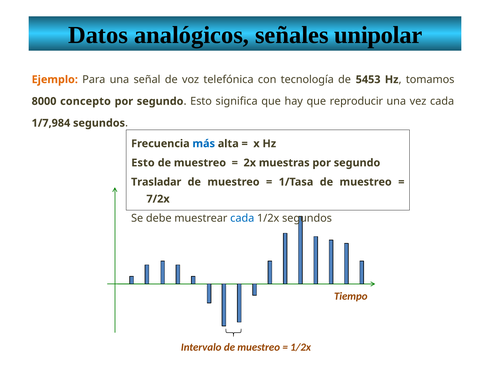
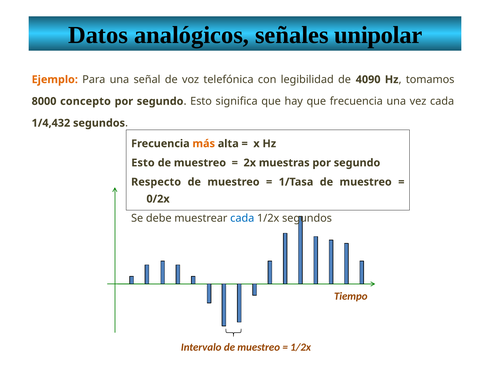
tecnología: tecnología -> legibilidad
5453: 5453 -> 4090
que reproducir: reproducir -> frecuencia
1/7,984: 1/7,984 -> 1/4,432
más colour: blue -> orange
Trasladar: Trasladar -> Respecto
7/2x: 7/2x -> 0/2x
